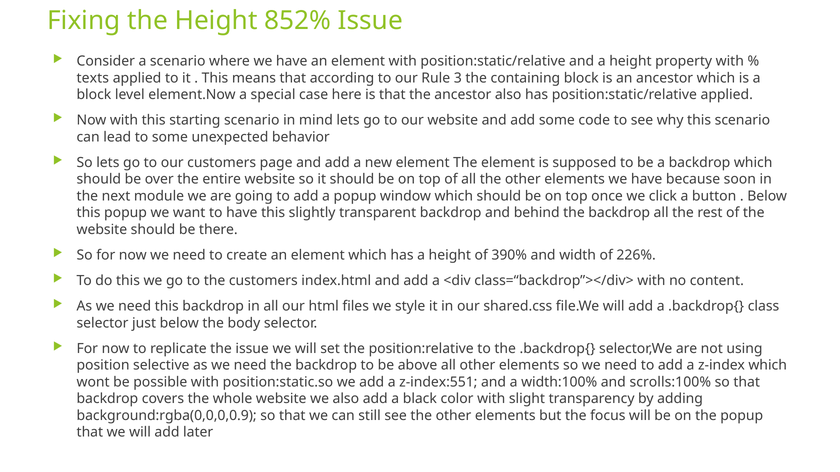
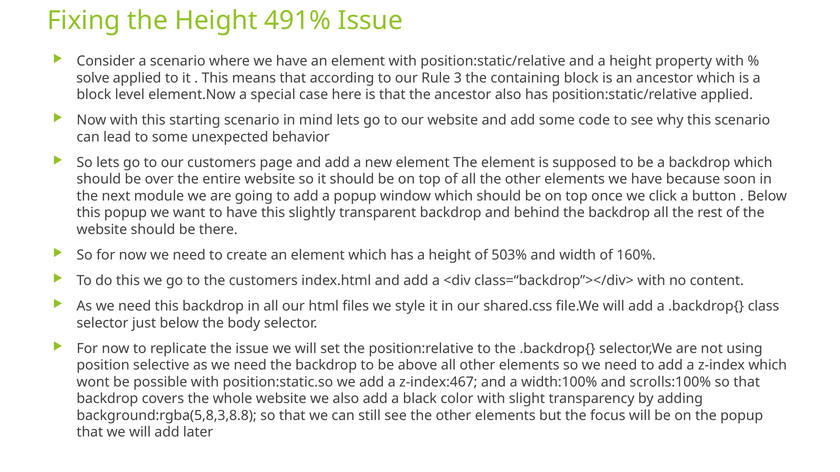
852%: 852% -> 491%
texts: texts -> solve
390%: 390% -> 503%
226%: 226% -> 160%
z-index:551: z-index:551 -> z-index:467
background:rgba(0,0,0,0.9: background:rgba(0,0,0,0.9 -> background:rgba(5,8,3,8.8
